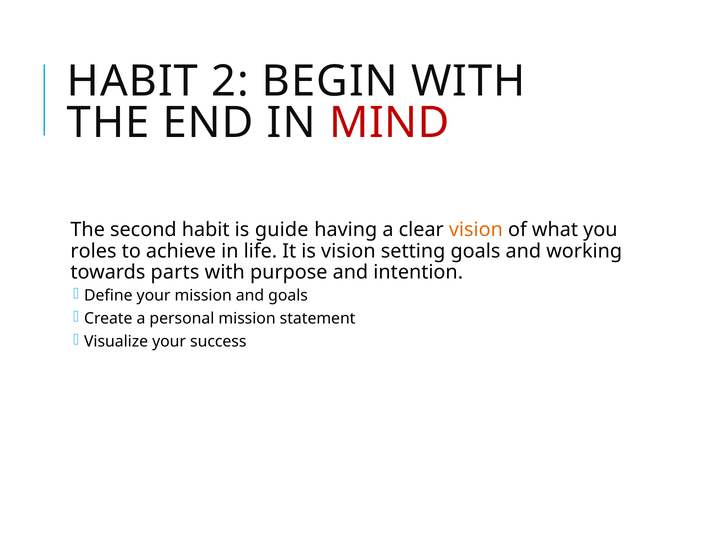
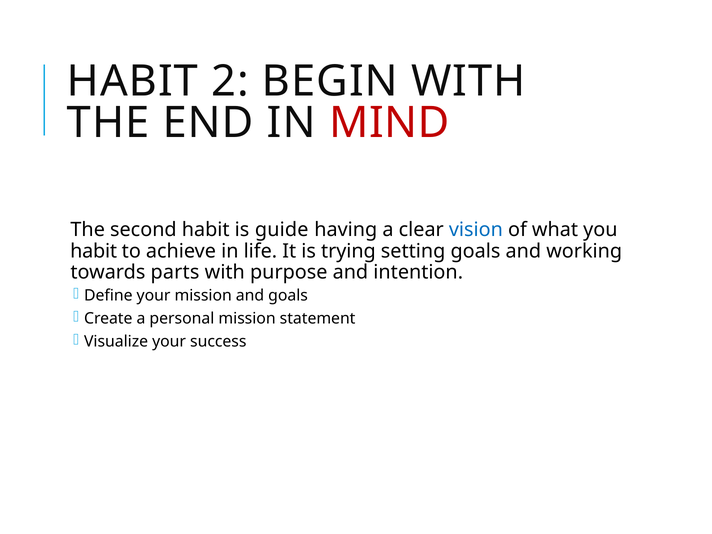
vision at (476, 230) colour: orange -> blue
roles at (94, 251): roles -> habit
is vision: vision -> trying
